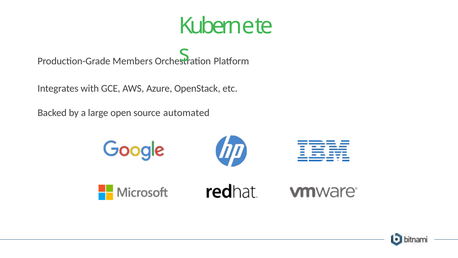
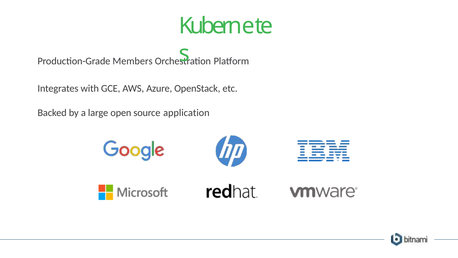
automated: automated -> application
